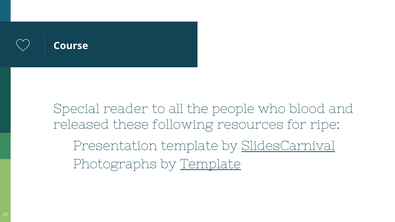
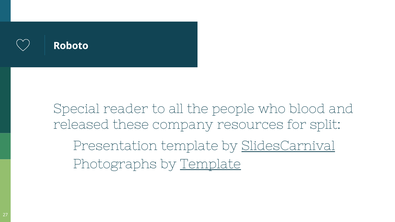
Course: Course -> Roboto
following: following -> company
ripe: ripe -> split
